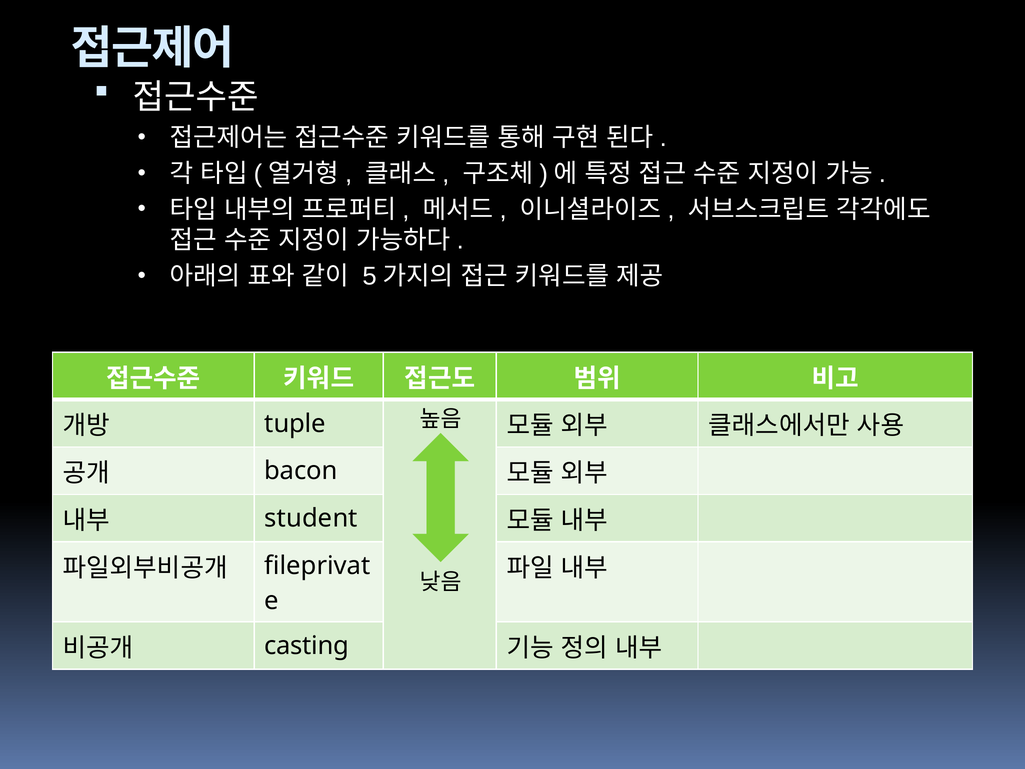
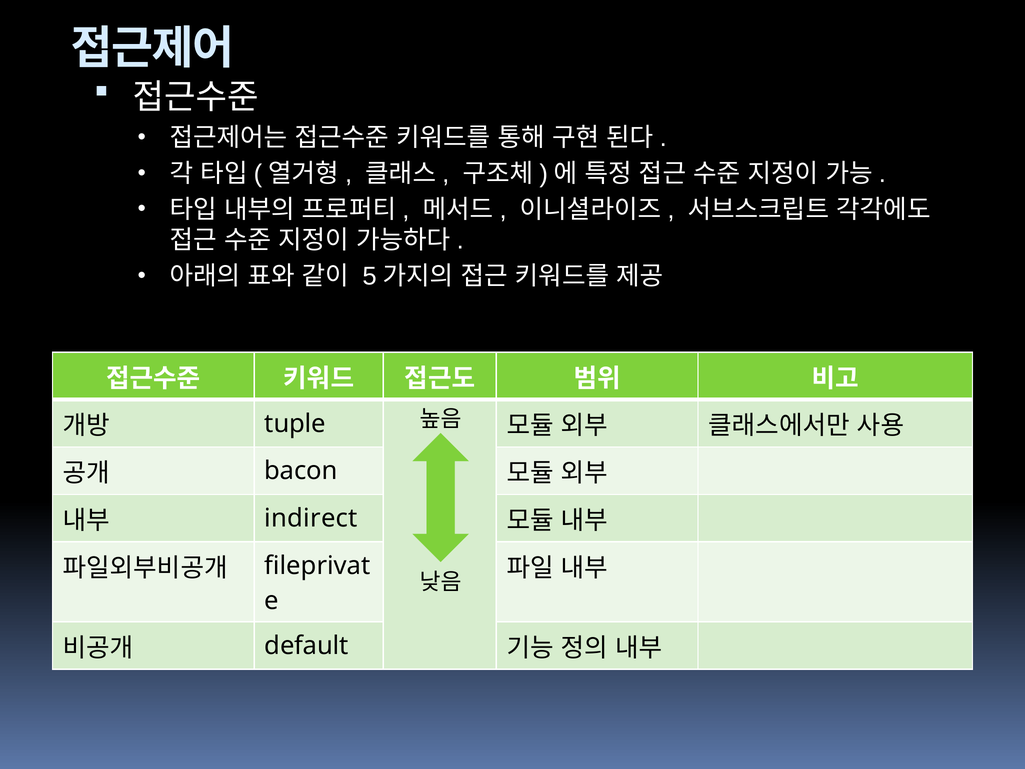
student: student -> indirect
casting: casting -> default
